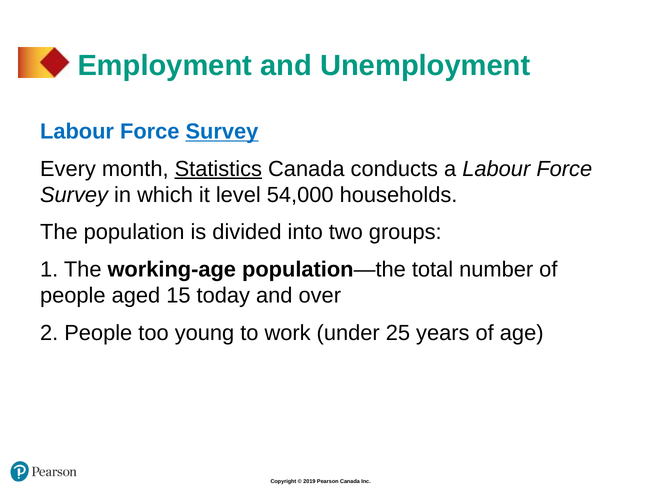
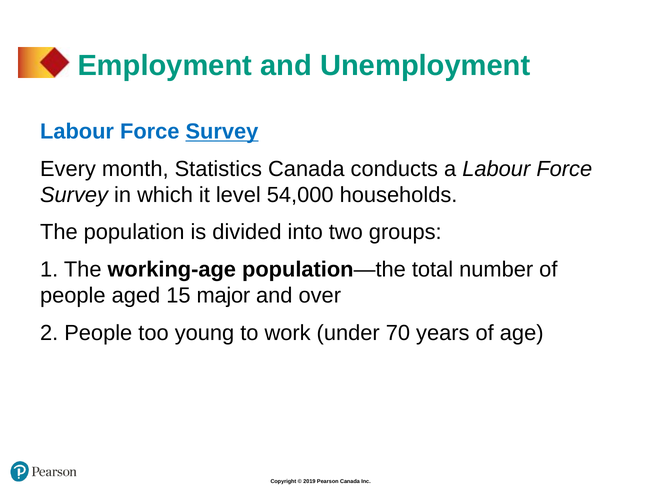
Statistics underline: present -> none
today: today -> major
25: 25 -> 70
